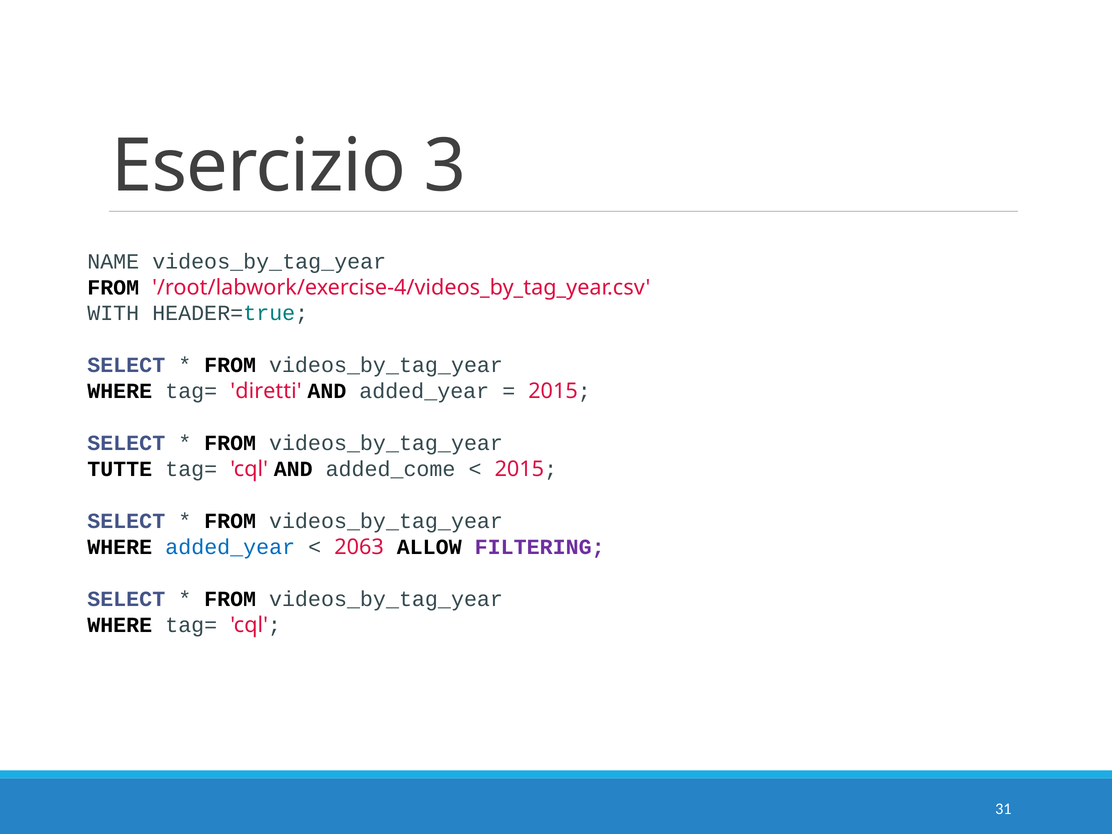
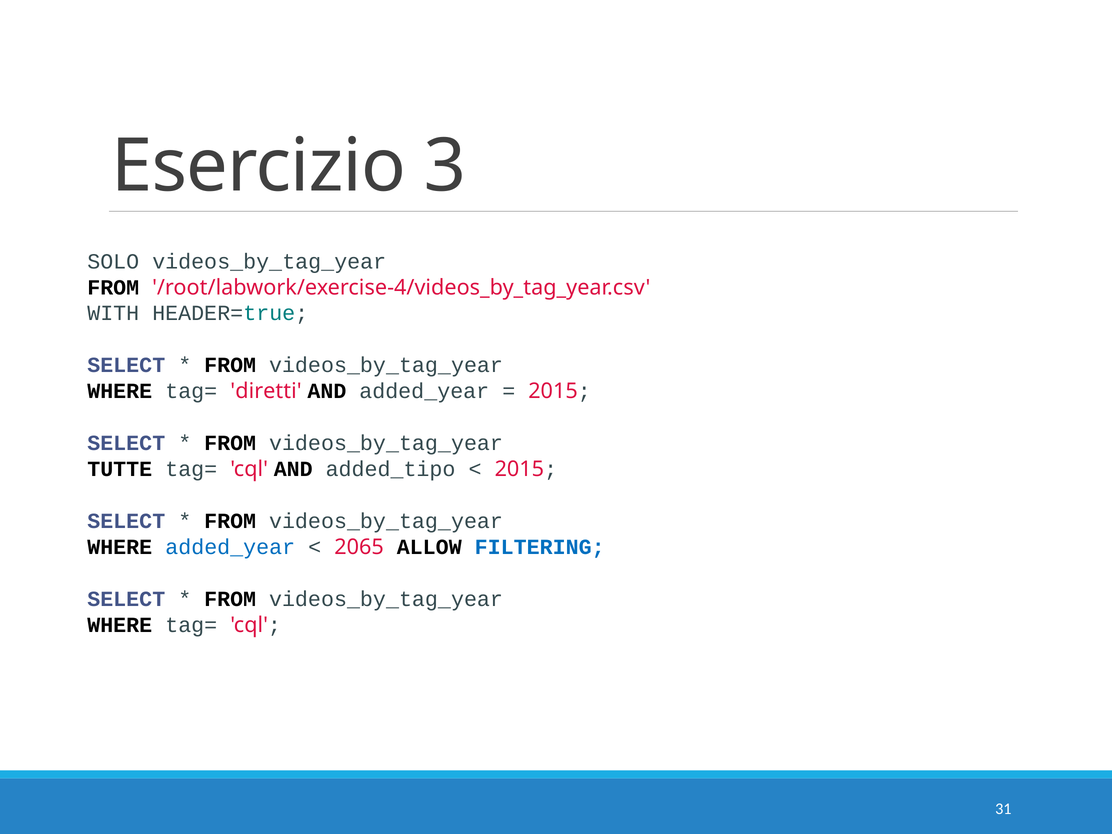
NAME: NAME -> SOLO
added_come: added_come -> added_tipo
2063: 2063 -> 2065
FILTERING colour: purple -> blue
